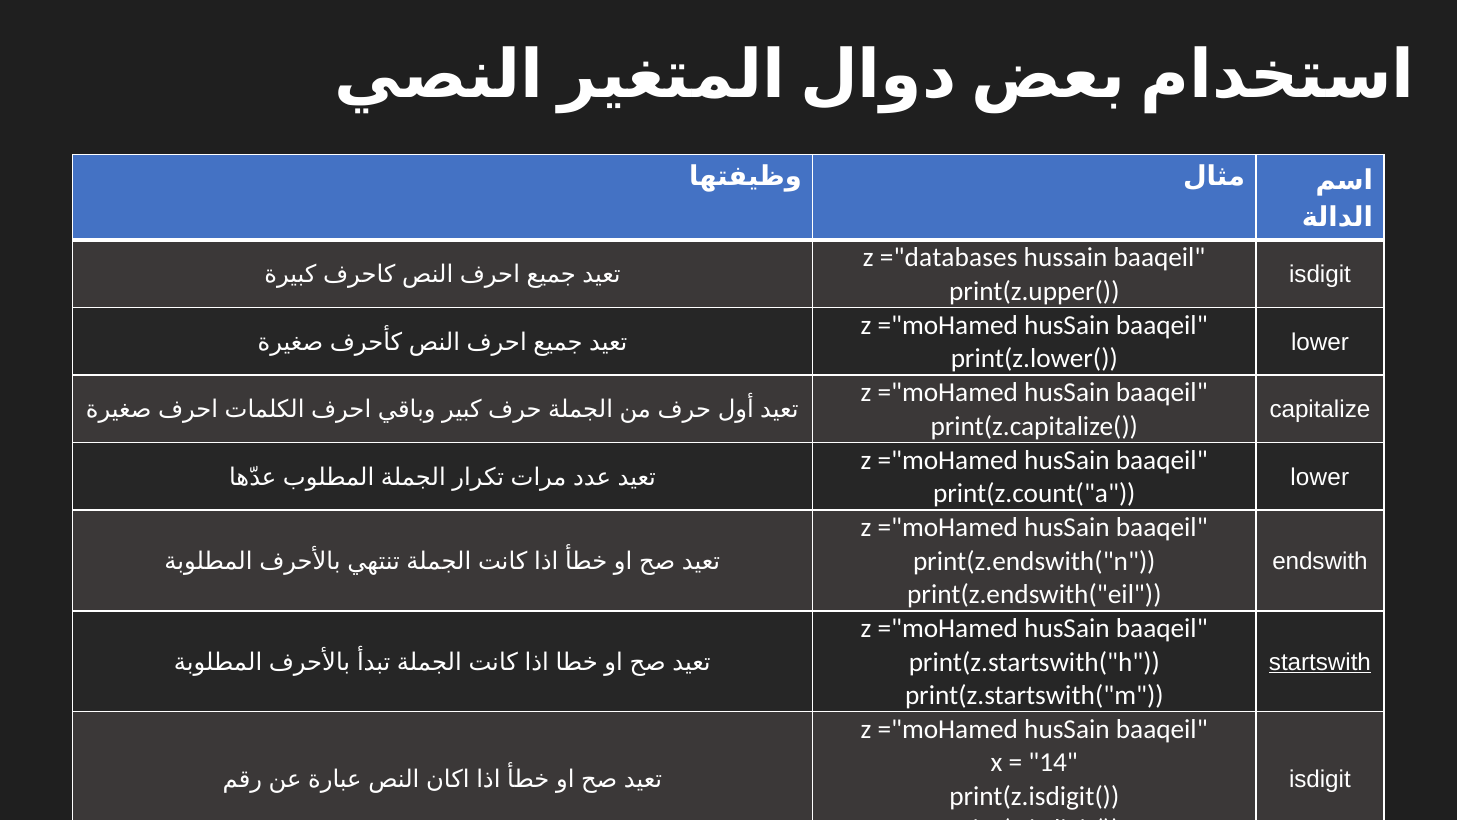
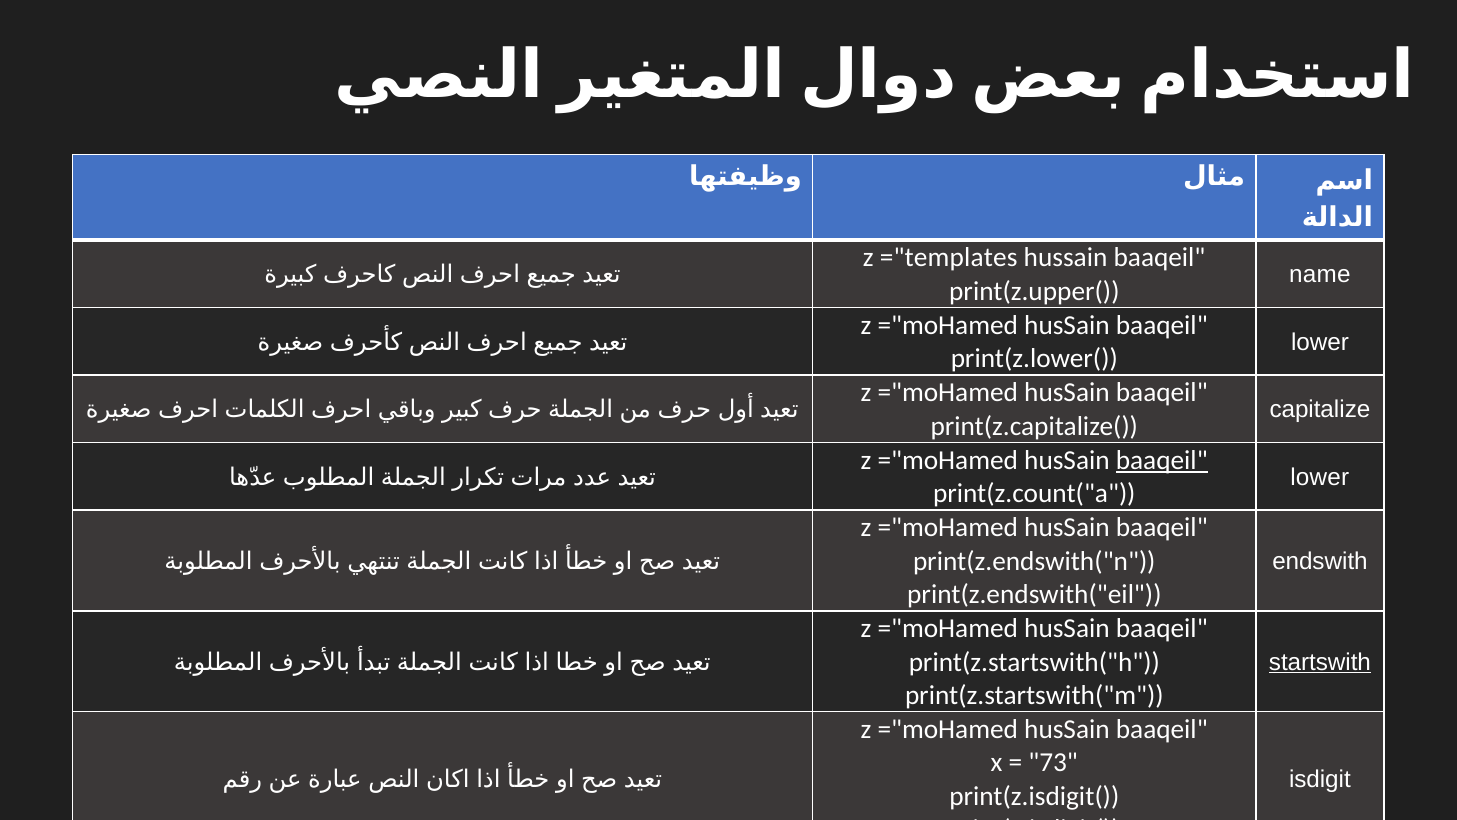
="databases: ="databases -> ="templates
isdigit at (1320, 274): isdigit -> name
baaqeil at (1162, 460) underline: none -> present
14: 14 -> 73
